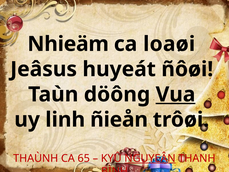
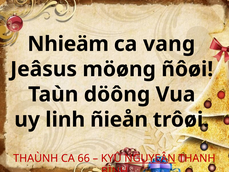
loaøi: loaøi -> vang
huyeát: huyeát -> möøng
Vua underline: present -> none
65: 65 -> 66
